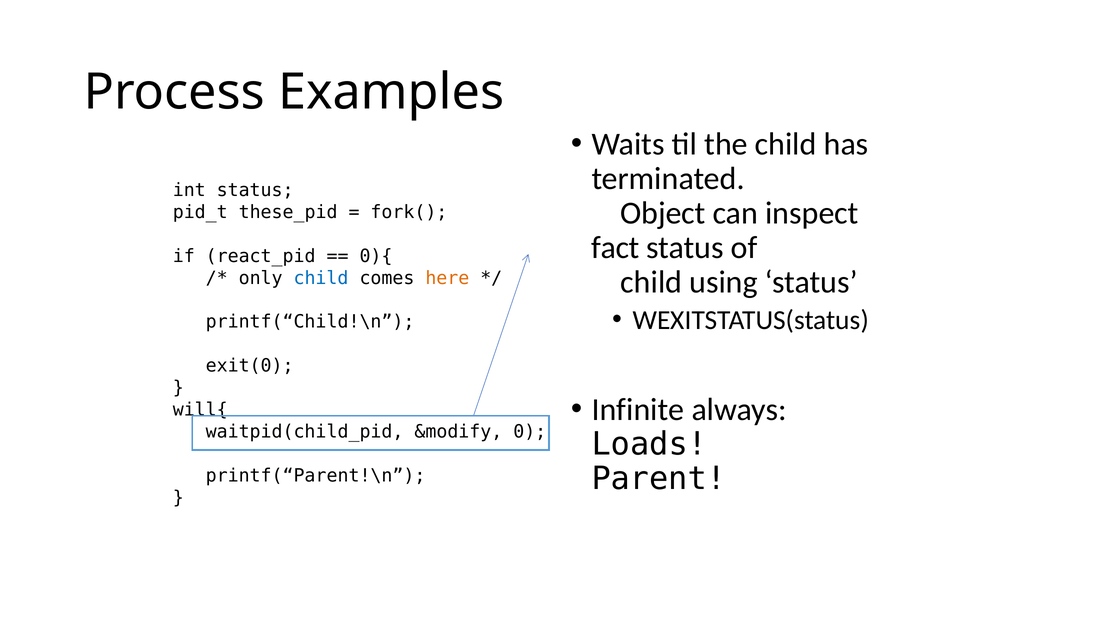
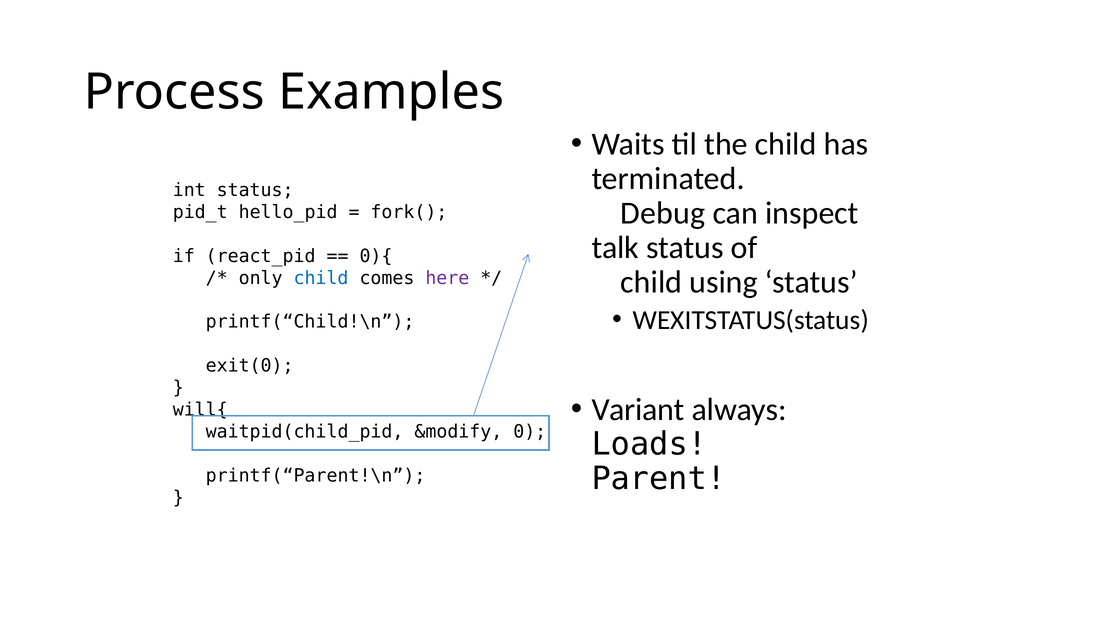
Object: Object -> Debug
these_pid: these_pid -> hello_pid
fact: fact -> talk
here colour: orange -> purple
Infinite: Infinite -> Variant
